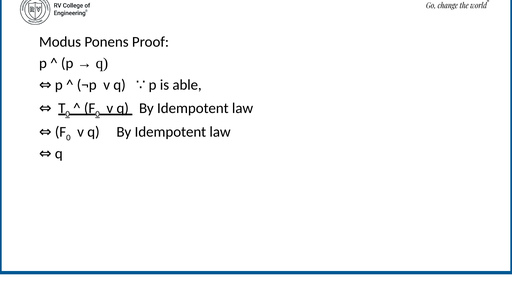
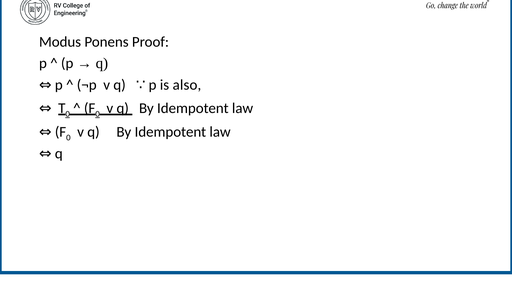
able: able -> also
